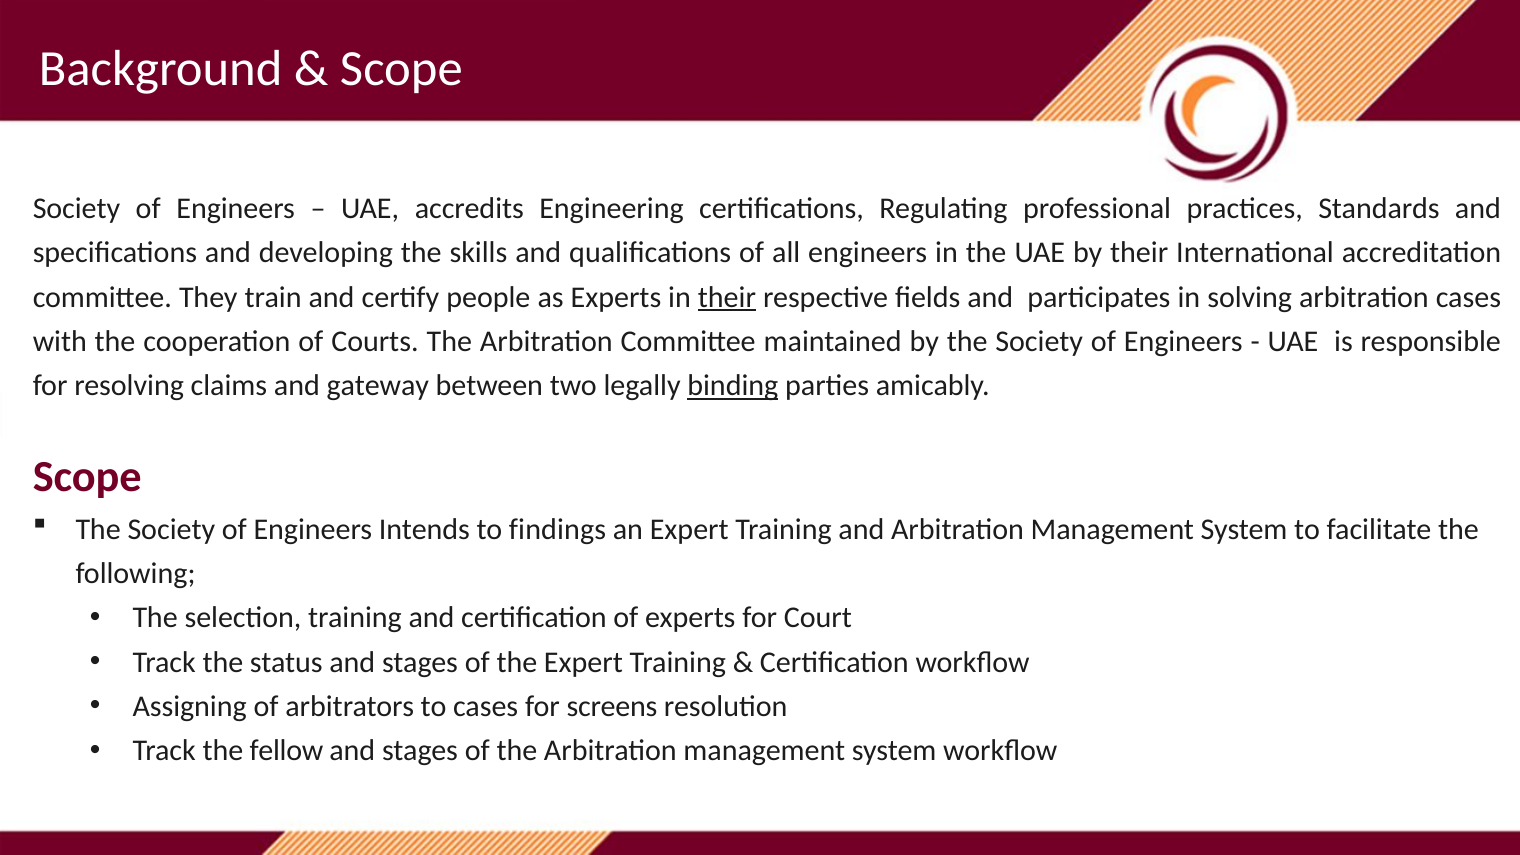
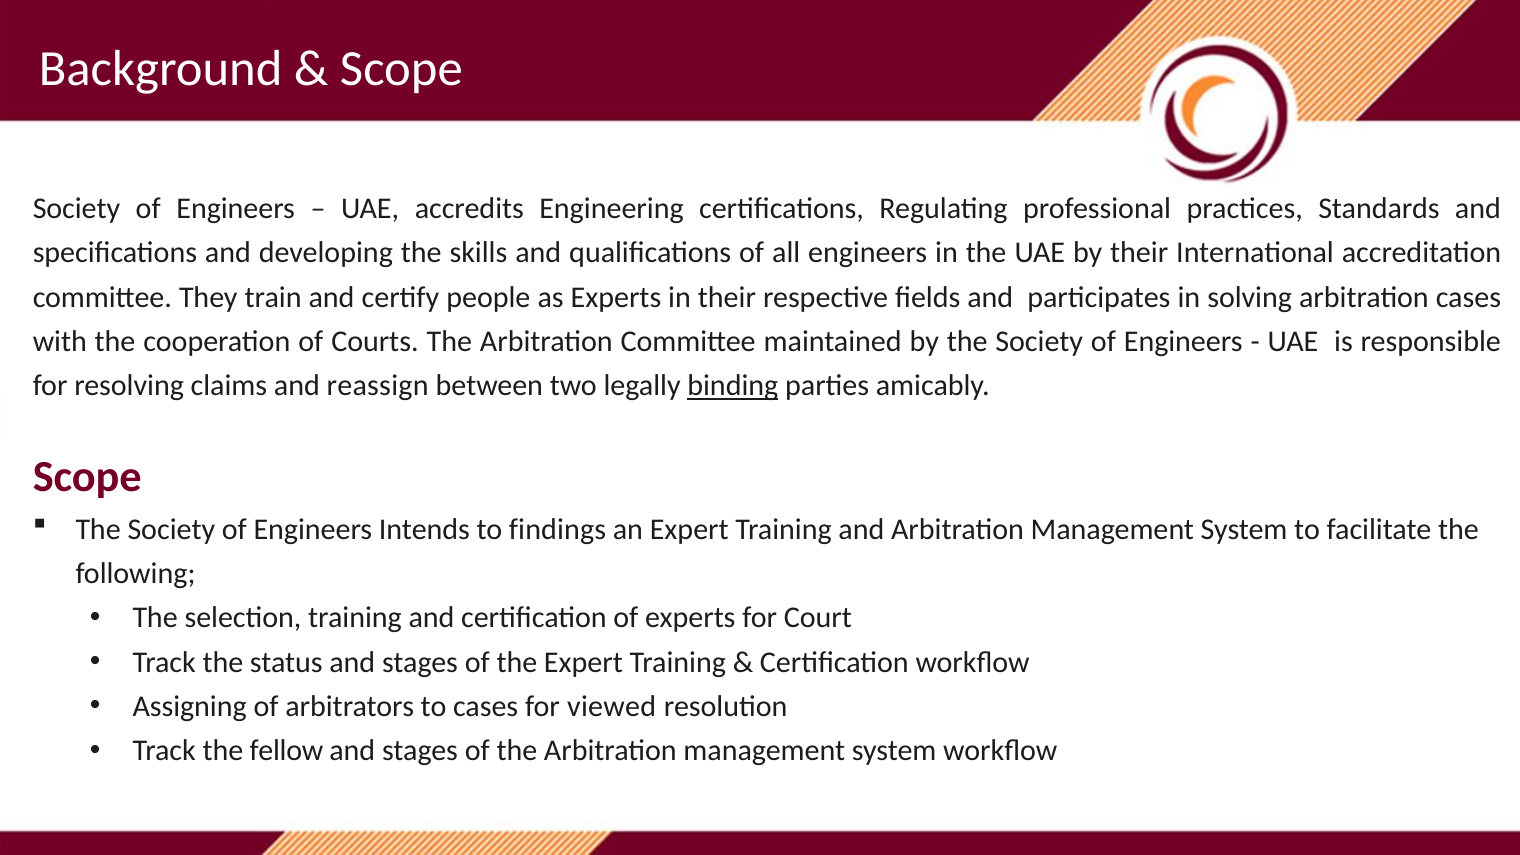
their at (727, 297) underline: present -> none
gateway: gateway -> reassign
screens: screens -> viewed
